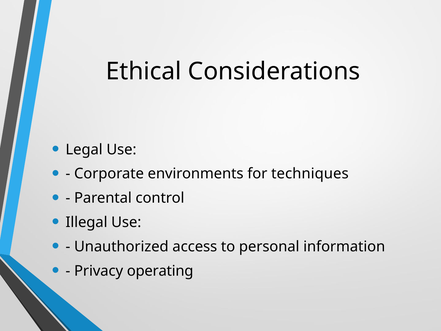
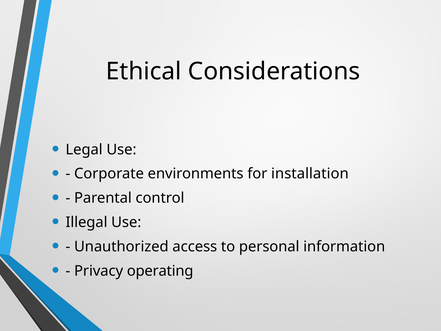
techniques: techniques -> installation
